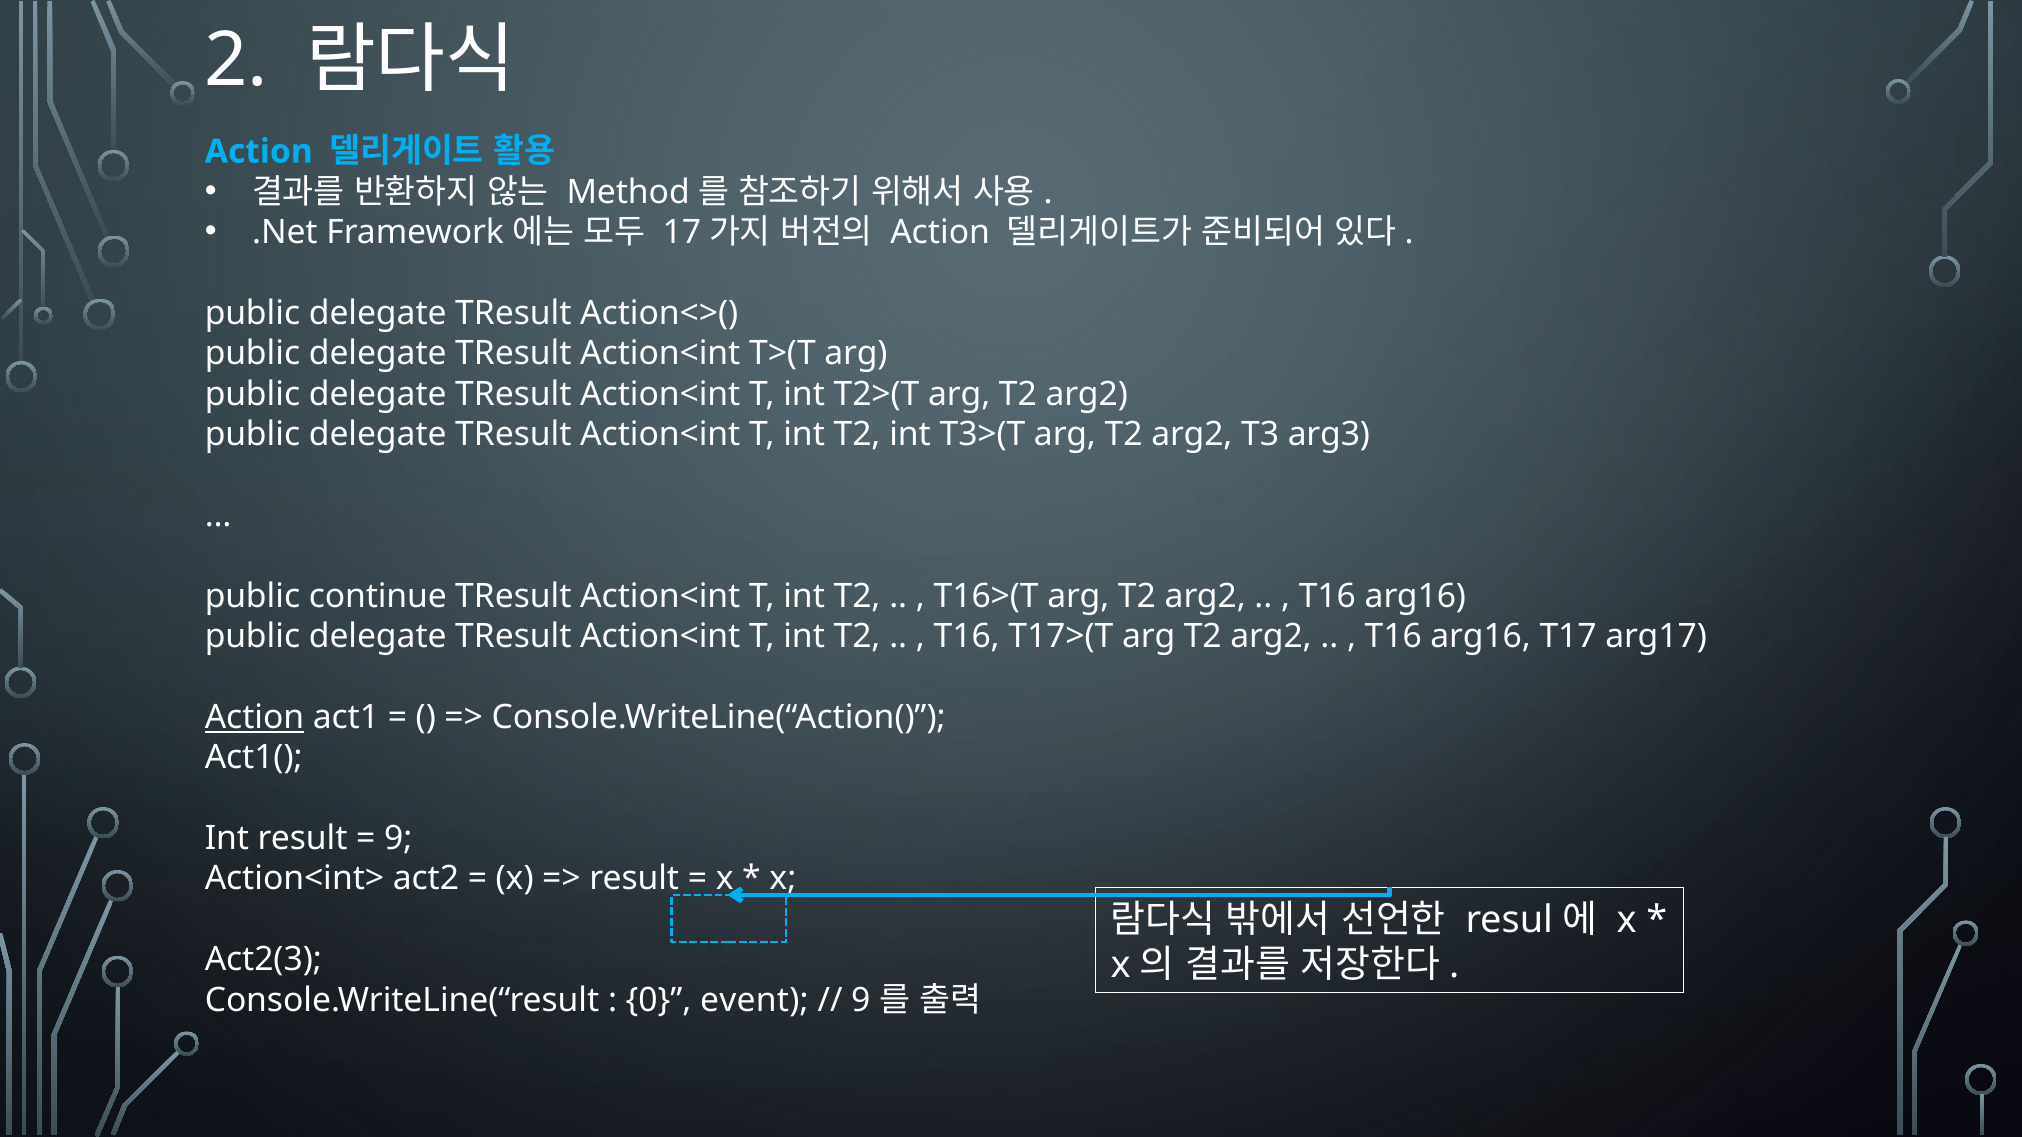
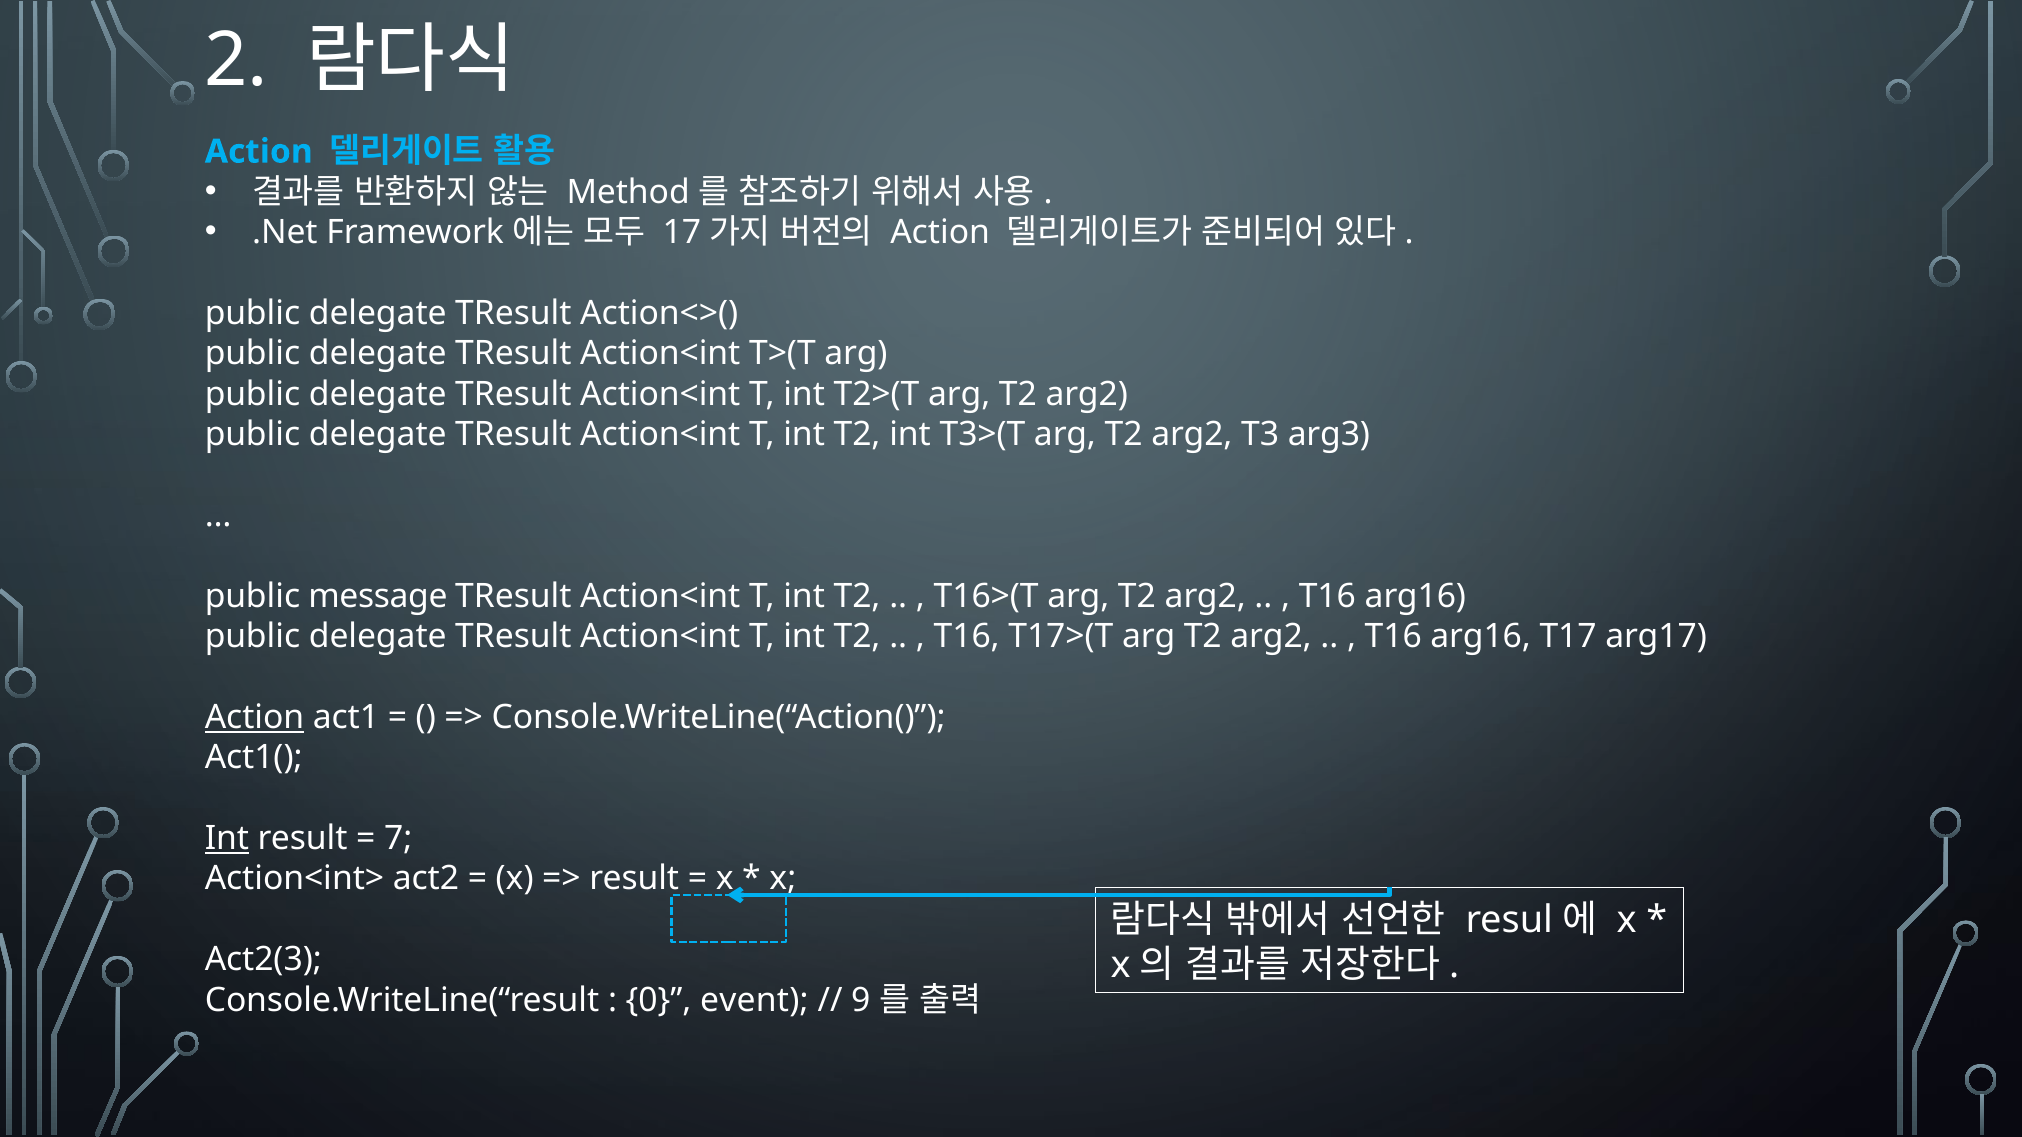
continue: continue -> message
Int at (227, 839) underline: none -> present
9 at (398, 839): 9 -> 7
